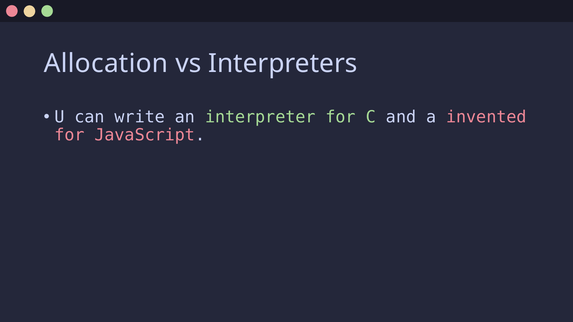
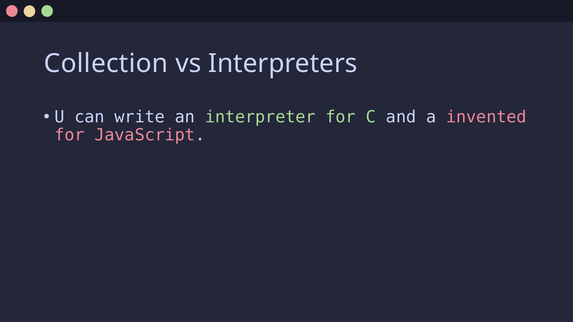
Allocation: Allocation -> Collection
